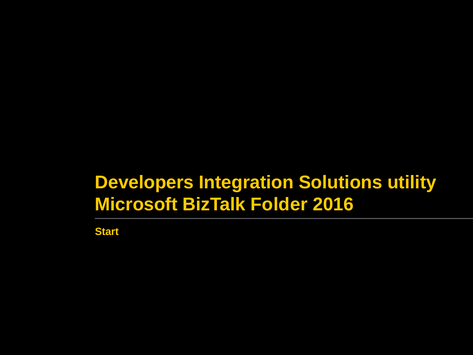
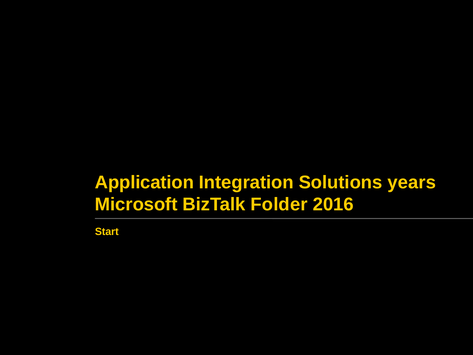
Developers: Developers -> Application
utility: utility -> years
